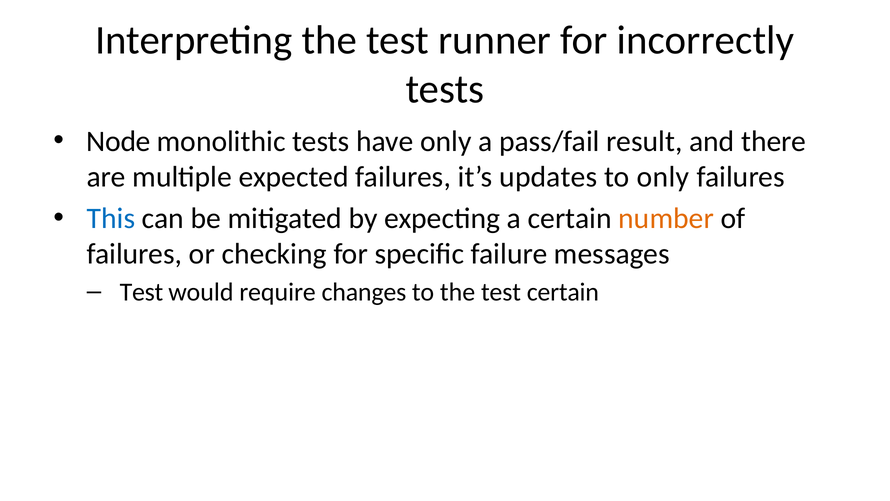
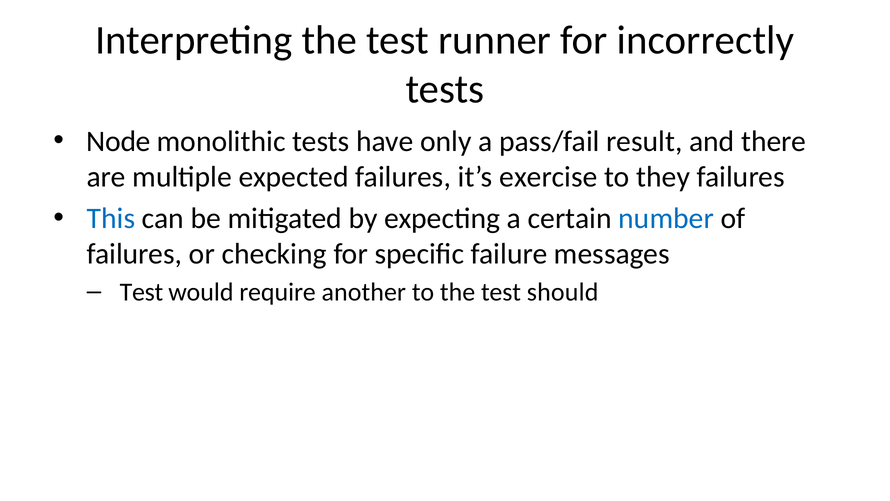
updates: updates -> exercise
to only: only -> they
number colour: orange -> blue
changes: changes -> another
test certain: certain -> should
